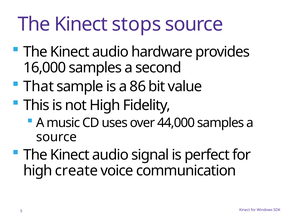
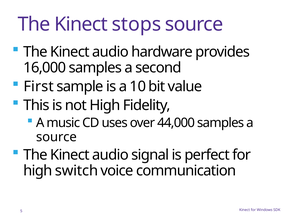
That: That -> First
86: 86 -> 10
create: create -> switch
